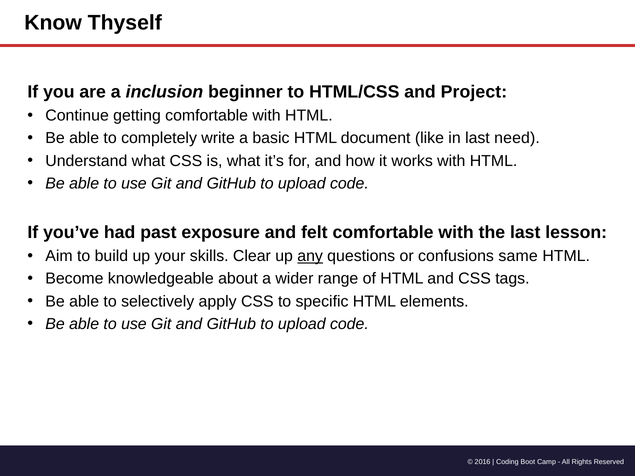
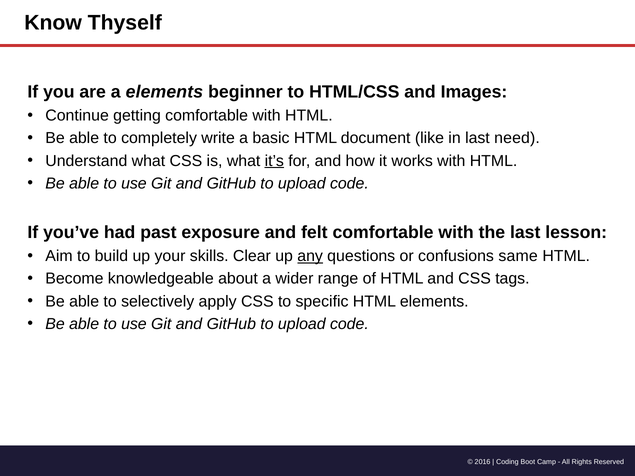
a inclusion: inclusion -> elements
Project: Project -> Images
it’s underline: none -> present
